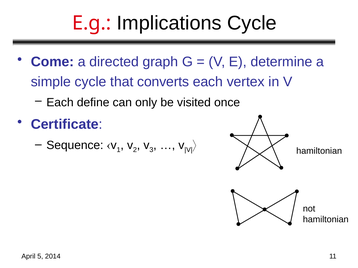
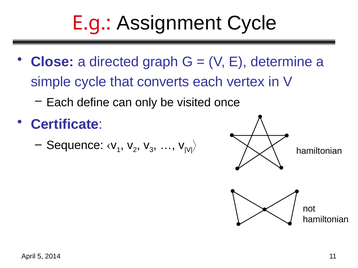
Implications: Implications -> Assignment
Come: Come -> Close
